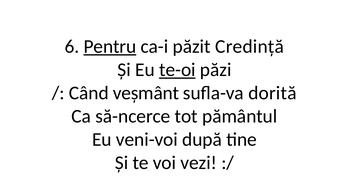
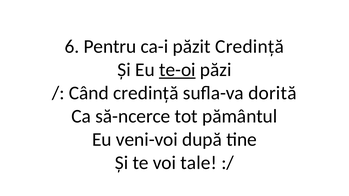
Pentru underline: present -> none
Când veșmânt: veșmânt -> credință
vezi: vezi -> tale
